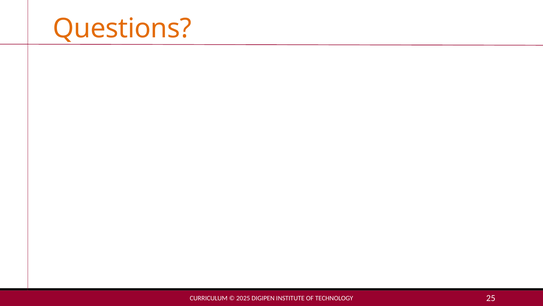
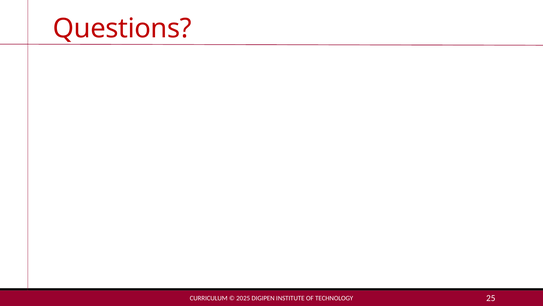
Questions colour: orange -> red
